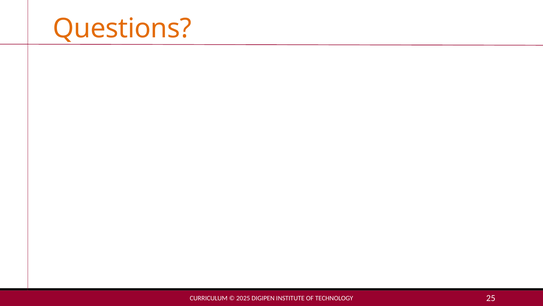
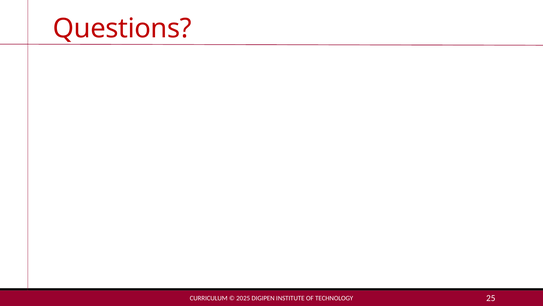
Questions colour: orange -> red
